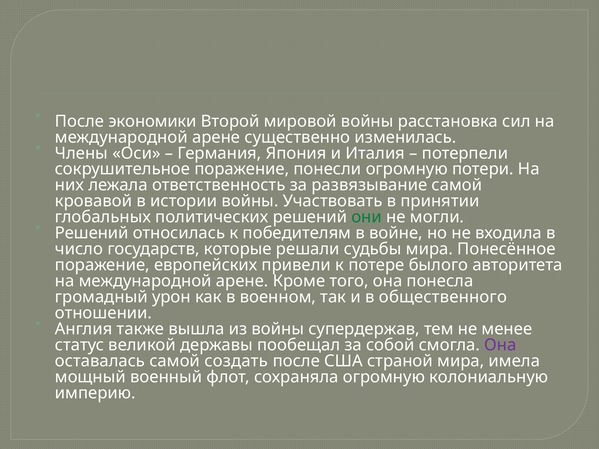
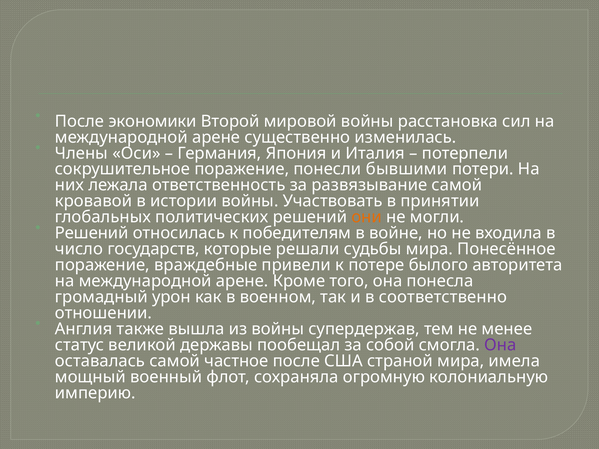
понесли огромную: огромную -> бывшими
они colour: green -> orange
европейских: европейских -> враждебные
общественного: общественного -> соответственно
создать: создать -> частное
